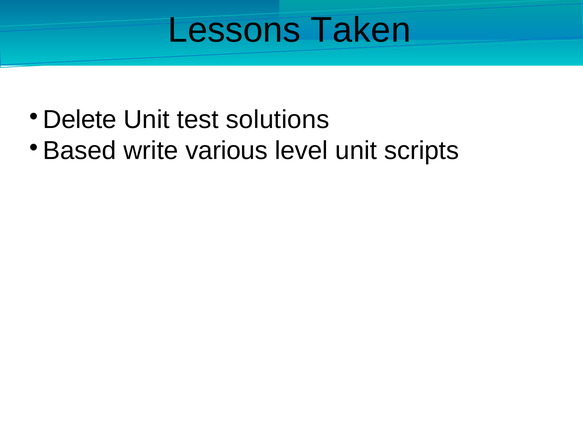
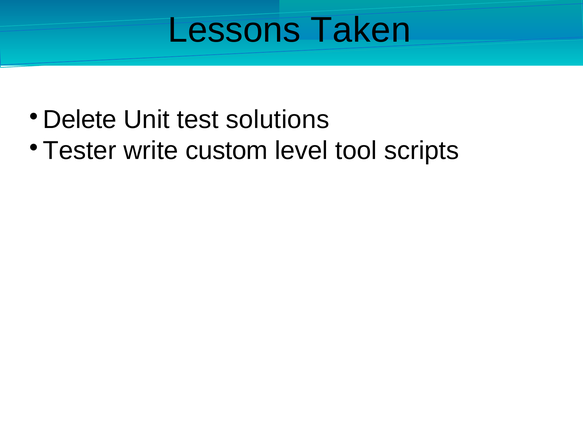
Based: Based -> Tester
various: various -> custom
level unit: unit -> tool
